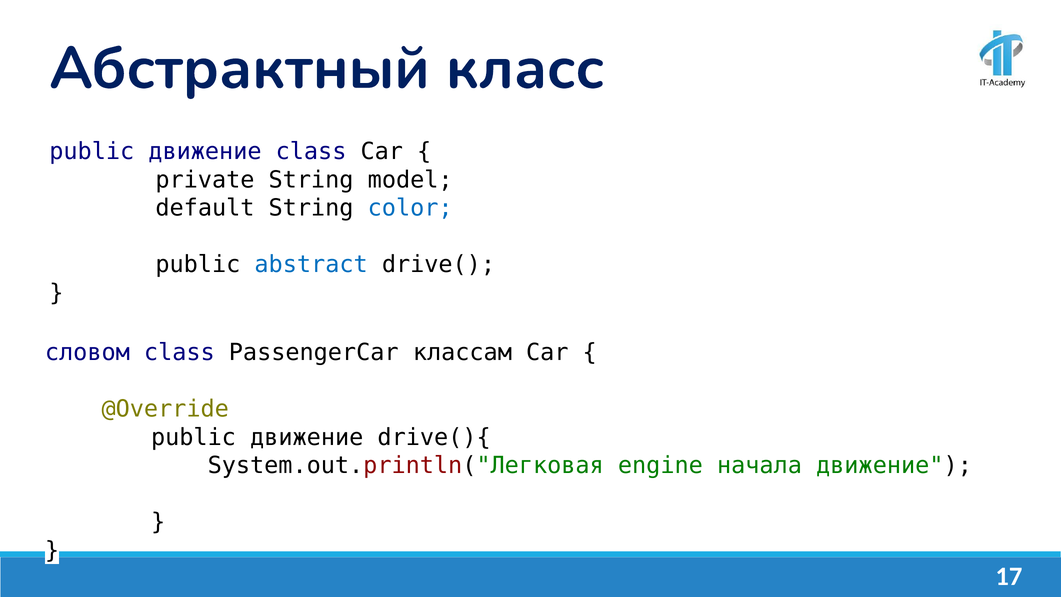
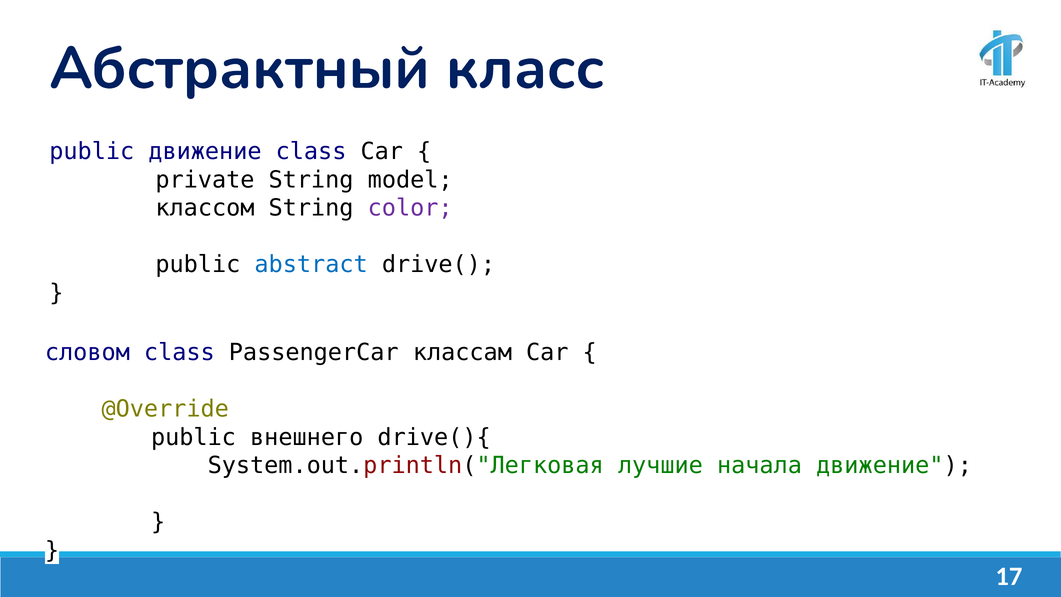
default: default -> классом
color colour: blue -> purple
движение at (307, 437): движение -> внешнего
engine: engine -> лучшие
